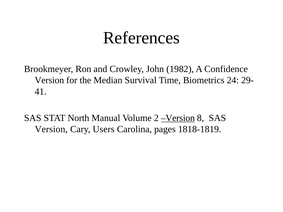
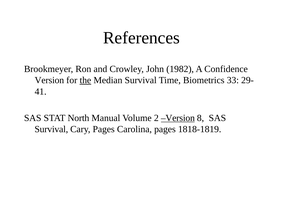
the underline: none -> present
24: 24 -> 33
Version at (51, 129): Version -> Survival
Cary Users: Users -> Pages
